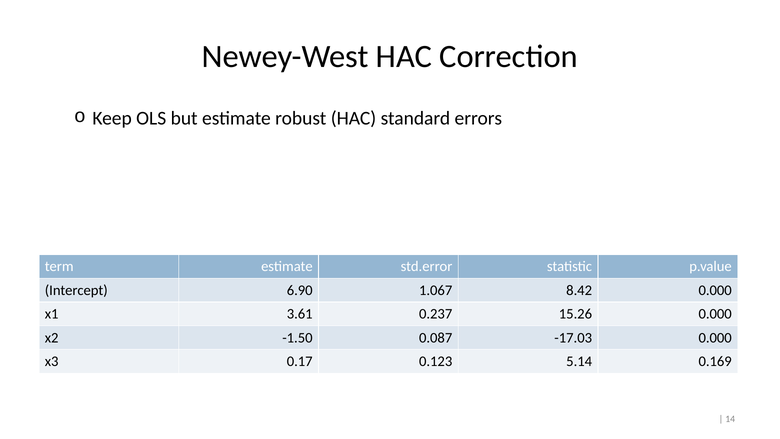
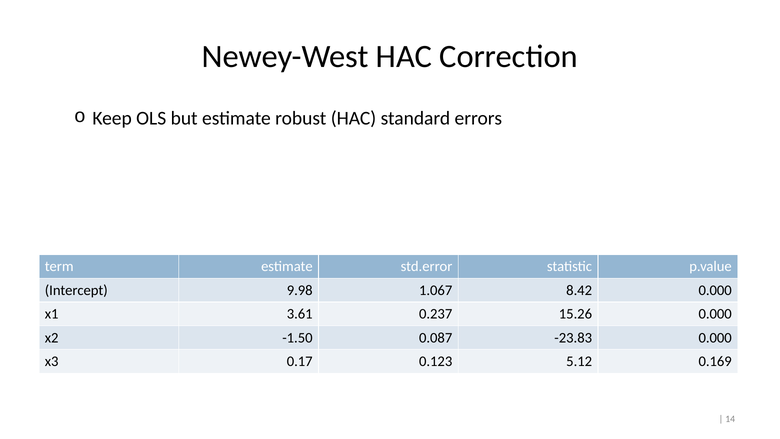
6.90: 6.90 -> 9.98
-17.03: -17.03 -> -23.83
5.14: 5.14 -> 5.12
